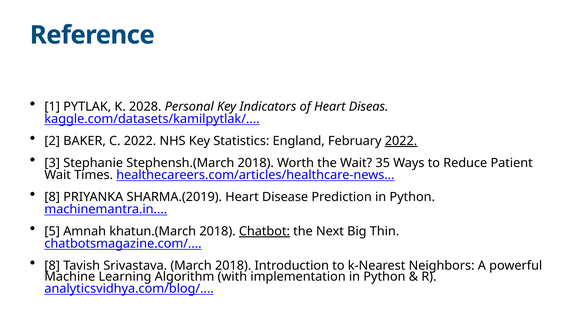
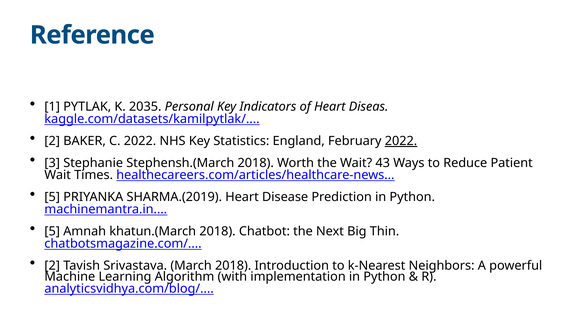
2028: 2028 -> 2035
35: 35 -> 43
8 at (52, 197): 8 -> 5
Chatbot underline: present -> none
8 at (52, 266): 8 -> 2
